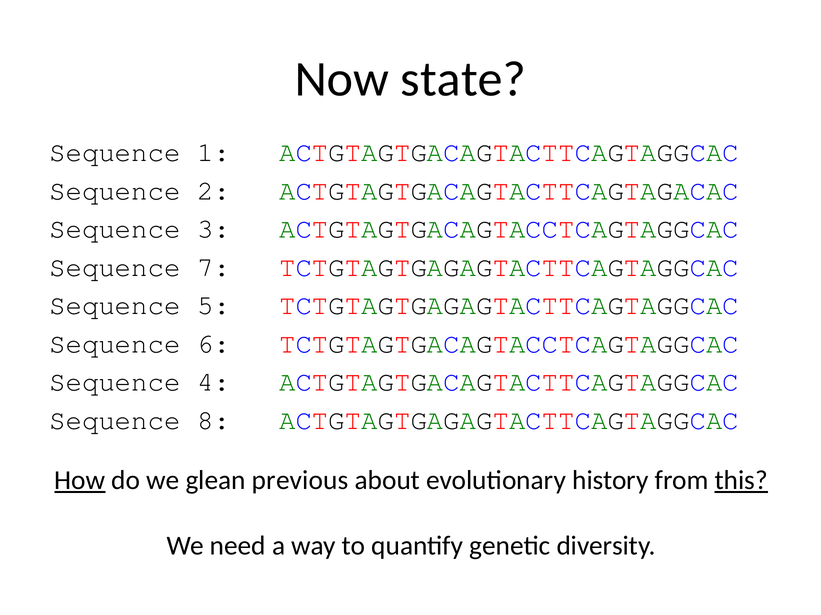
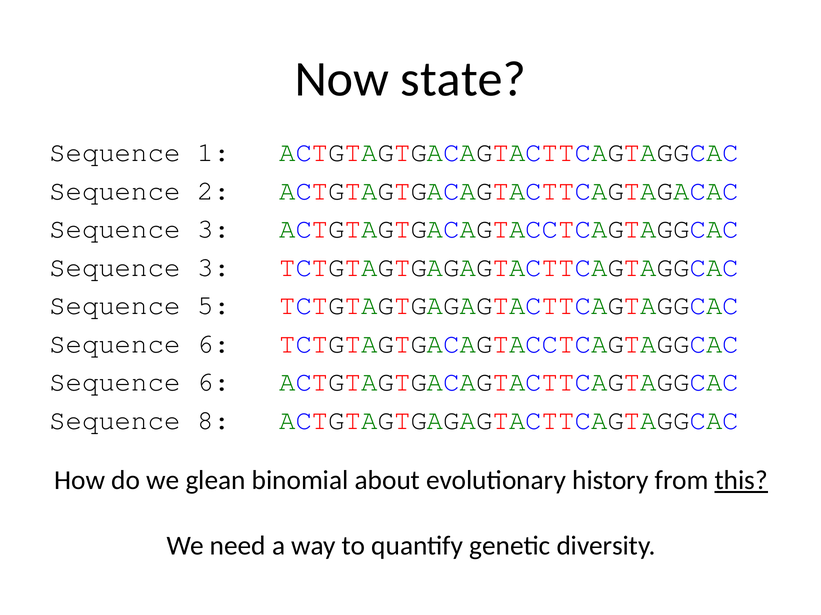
7 at (214, 267): 7 -> 3
4 at (214, 382): 4 -> 6
How underline: present -> none
previous: previous -> binomial
